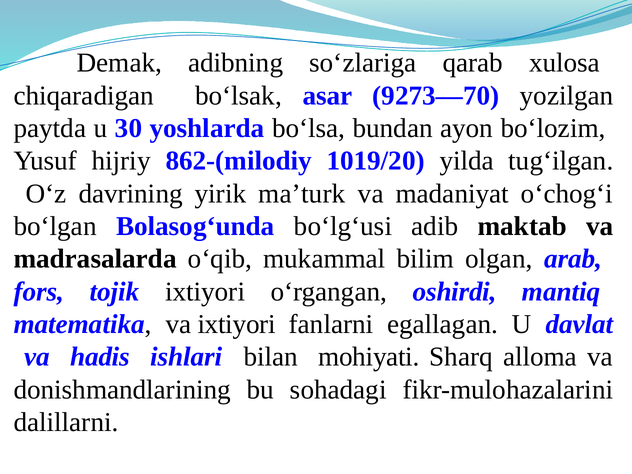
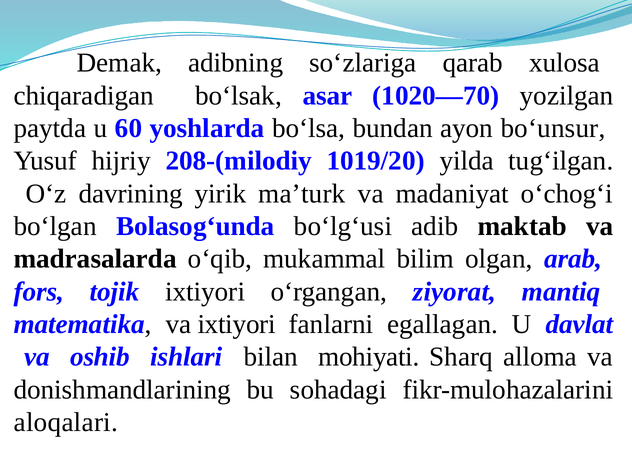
9273—70: 9273—70 -> 1020—70
30: 30 -> 60
bo‘lozim: bo‘lozim -> bo‘unsur
862-(milodiy: 862-(milodiy -> 208-(milodiy
oshirdi: oshirdi -> ziyorat
hadis: hadis -> oshib
dalillarni: dalillarni -> aloqalari
